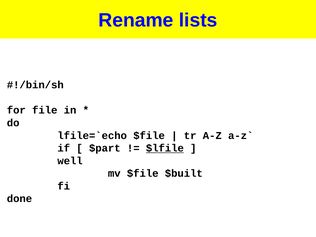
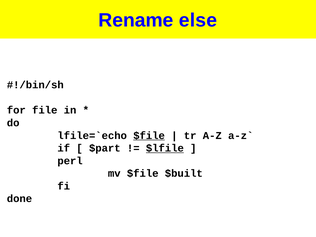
lists: lists -> else
$file at (149, 136) underline: none -> present
well: well -> perl
